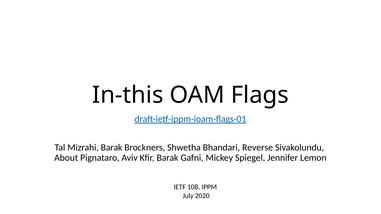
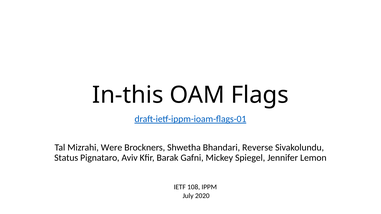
Mizrahi Barak: Barak -> Were
About: About -> Status
